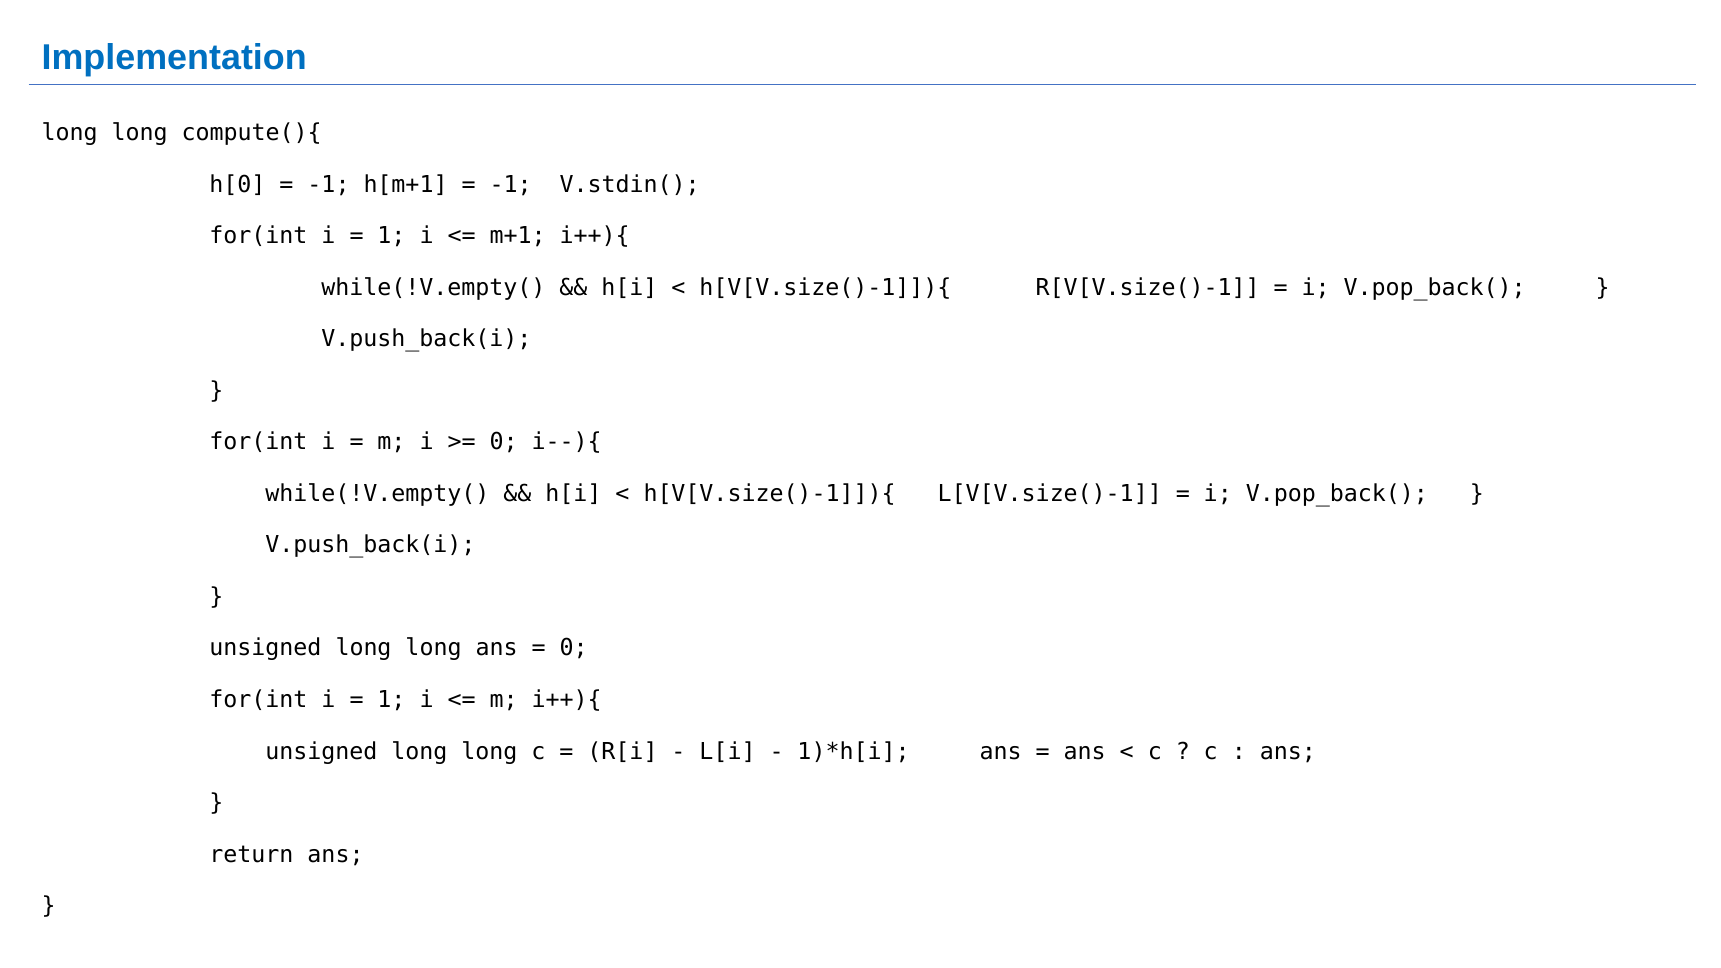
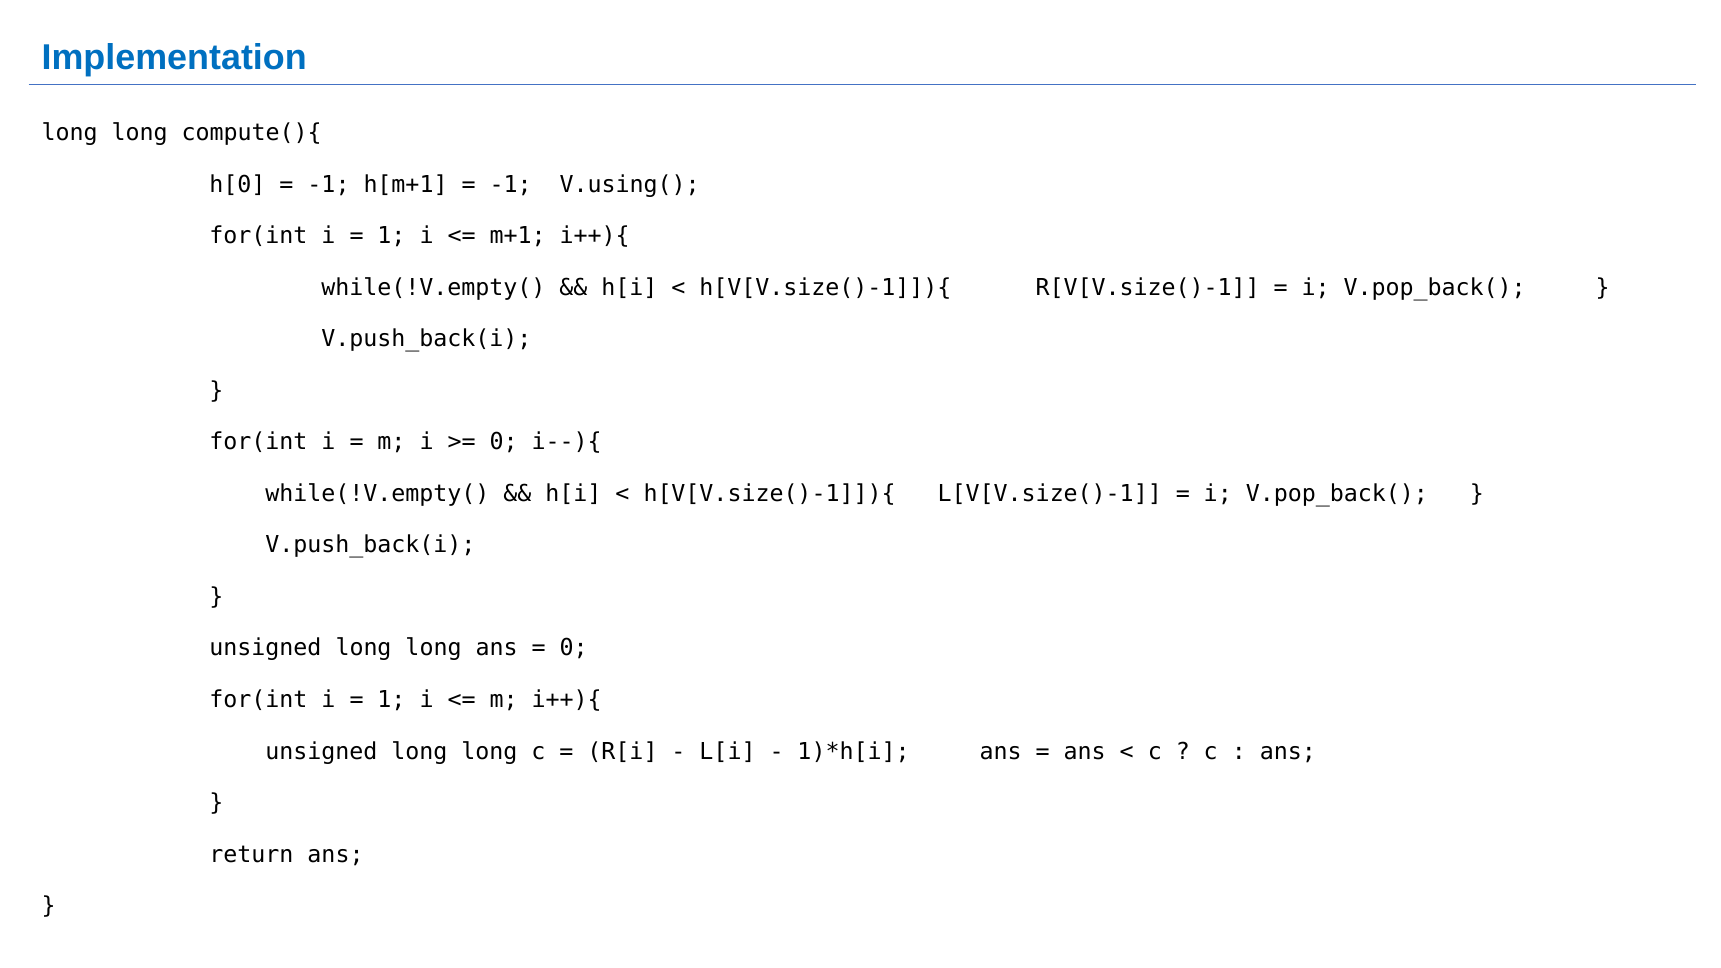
V.stdin(: V.stdin( -> V.using(
